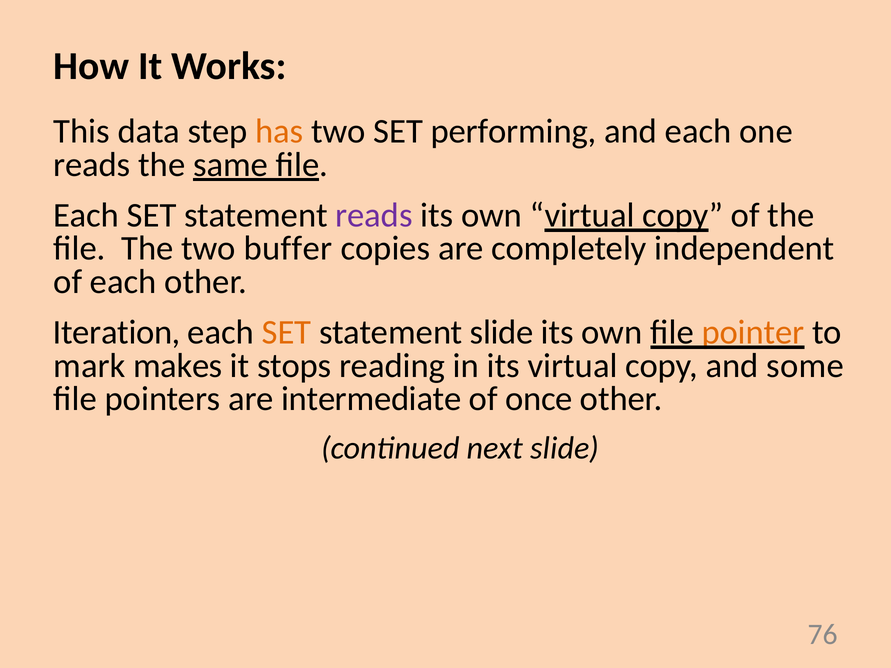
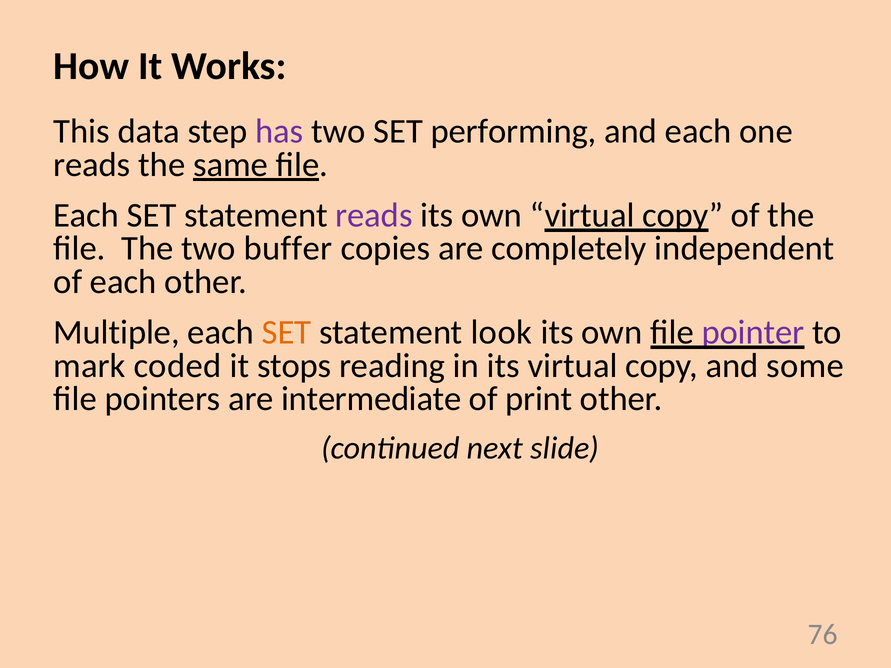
has colour: orange -> purple
Iteration: Iteration -> Multiple
statement slide: slide -> look
pointer colour: orange -> purple
makes: makes -> coded
once: once -> print
